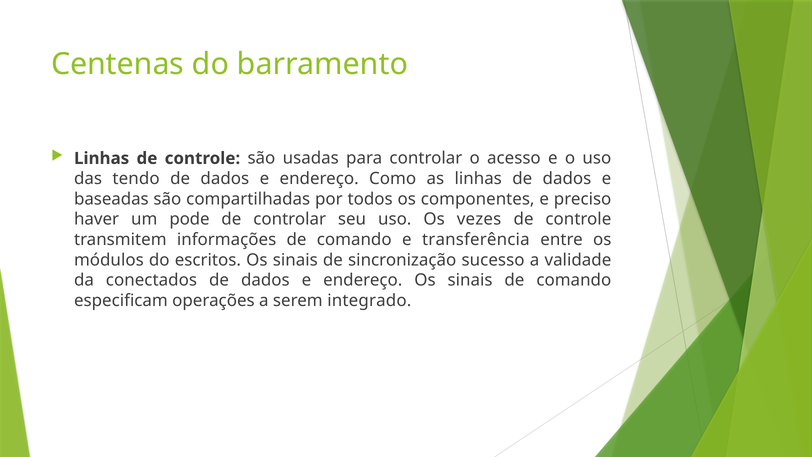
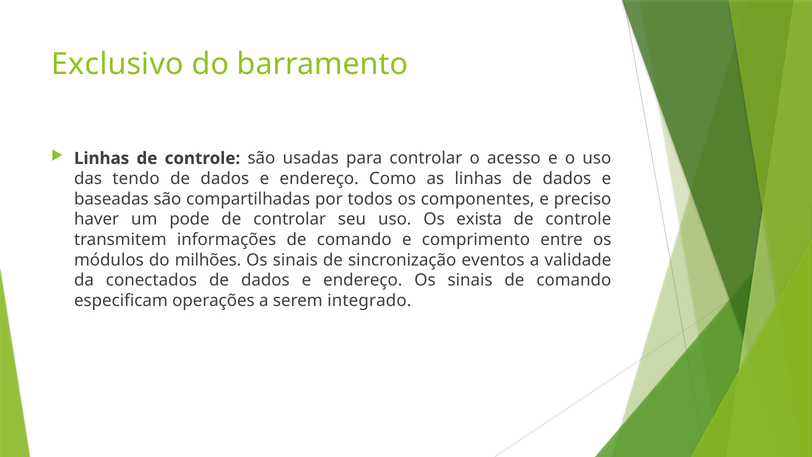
Centenas: Centenas -> Exclusivo
vezes: vezes -> exista
transferência: transferência -> comprimento
escritos: escritos -> milhões
sucesso: sucesso -> eventos
